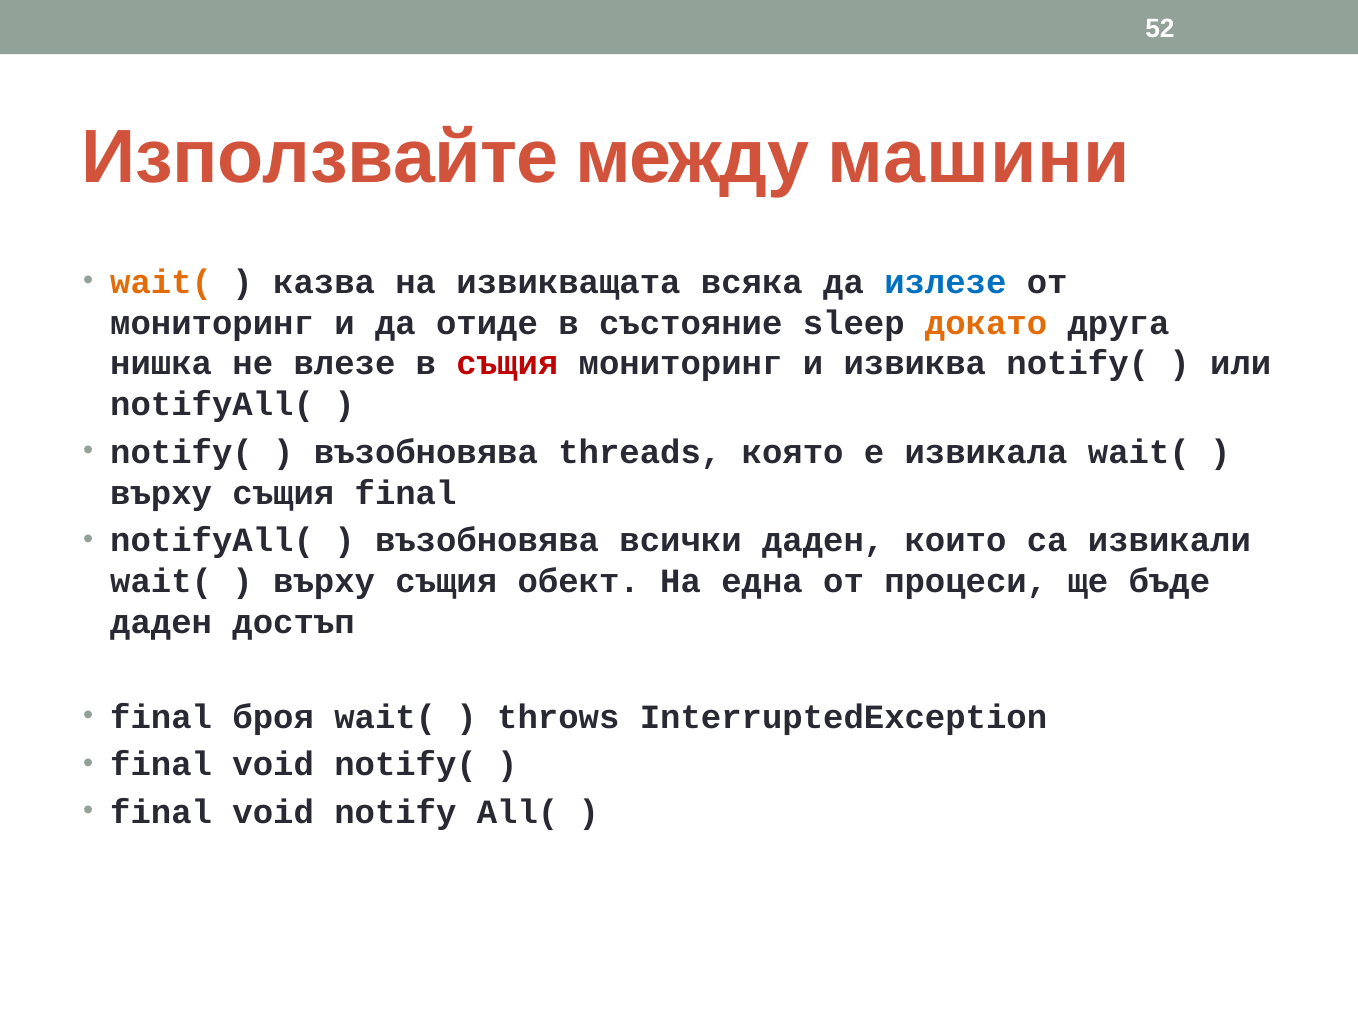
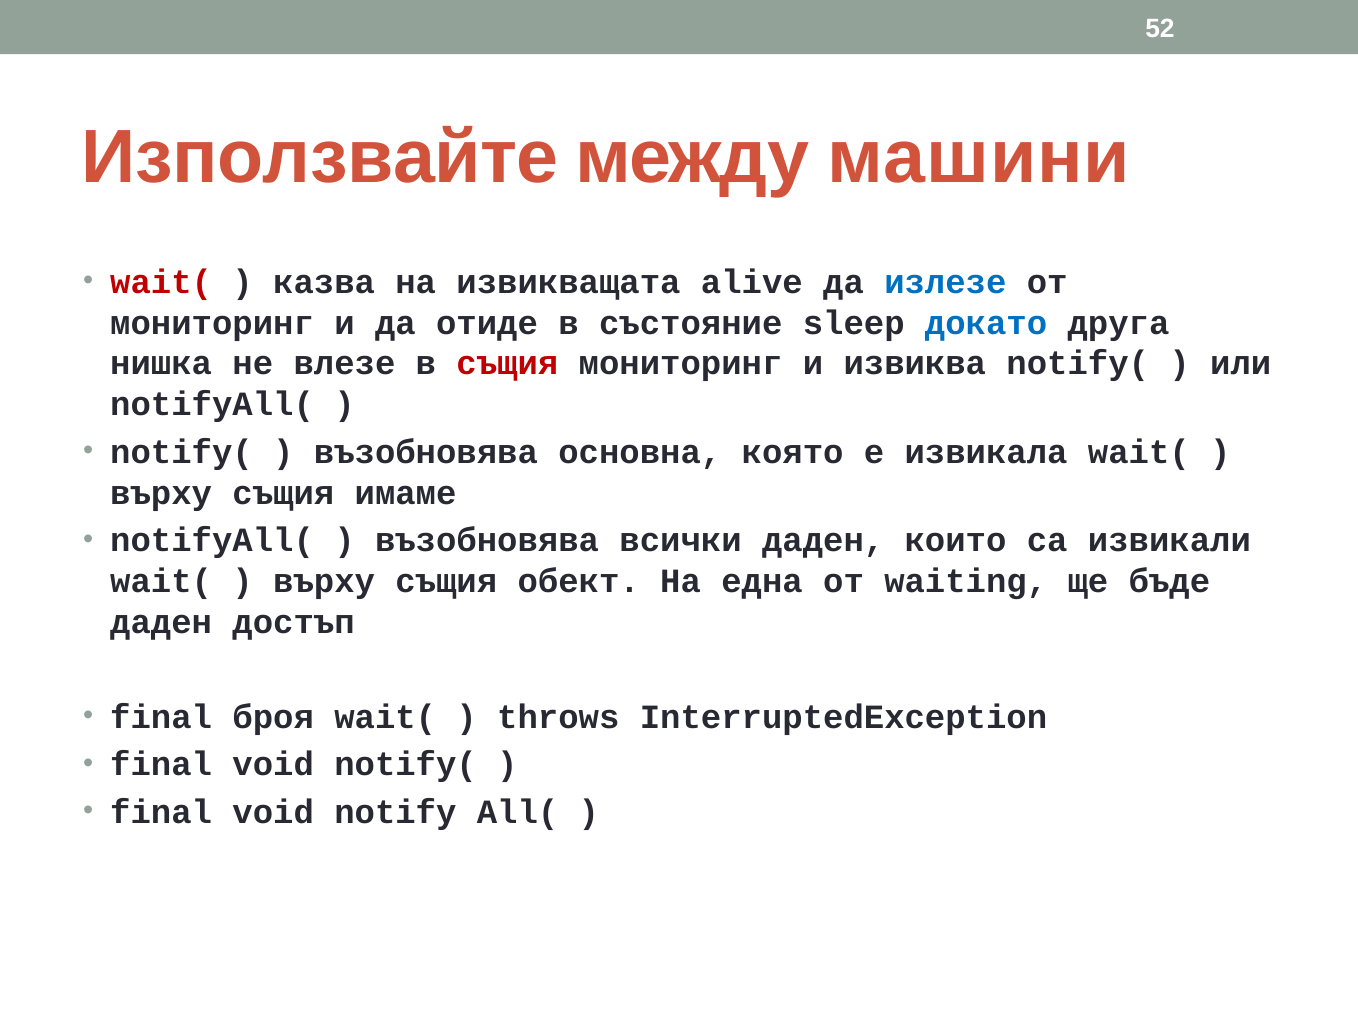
wait( at (161, 282) colour: orange -> red
всяка: всяка -> alive
докато colour: orange -> blue
threads: threads -> основна
същия final: final -> имаме
процеси: процеси -> waiting
